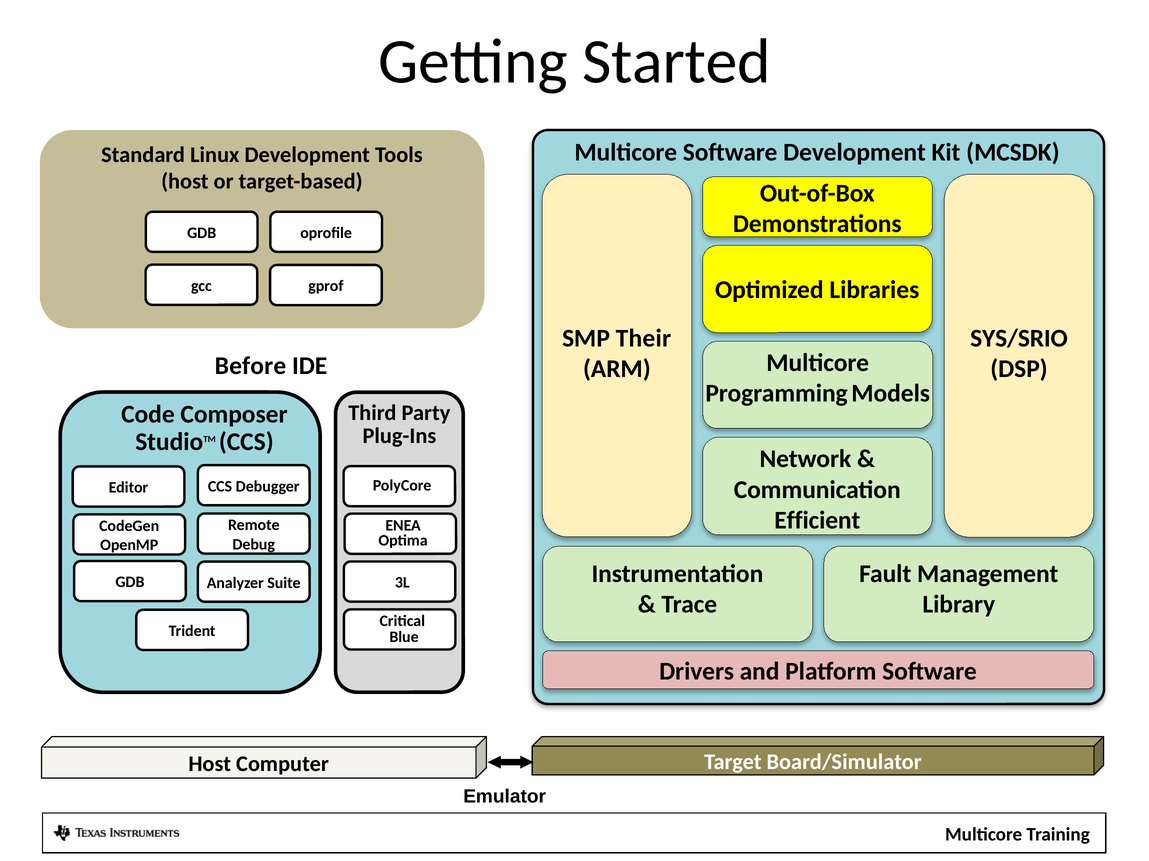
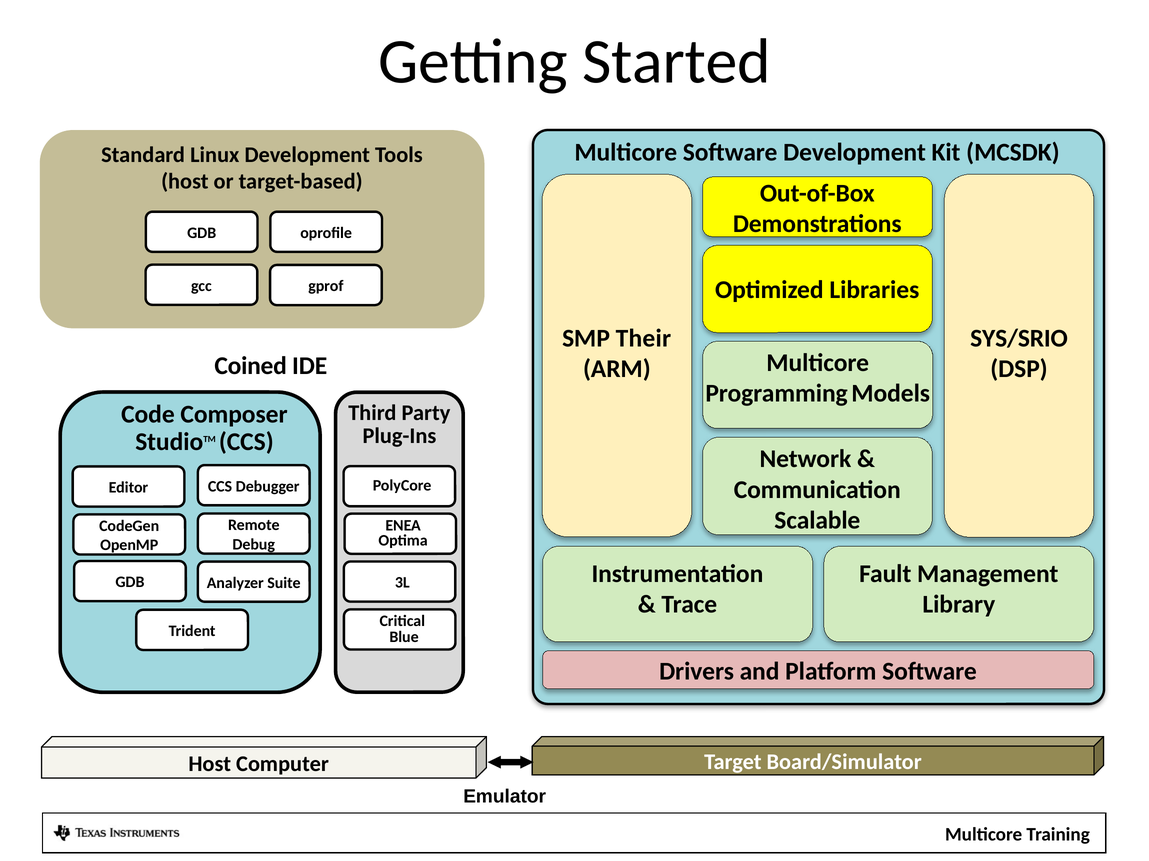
Before: Before -> Coined
Efficient: Efficient -> Scalable
